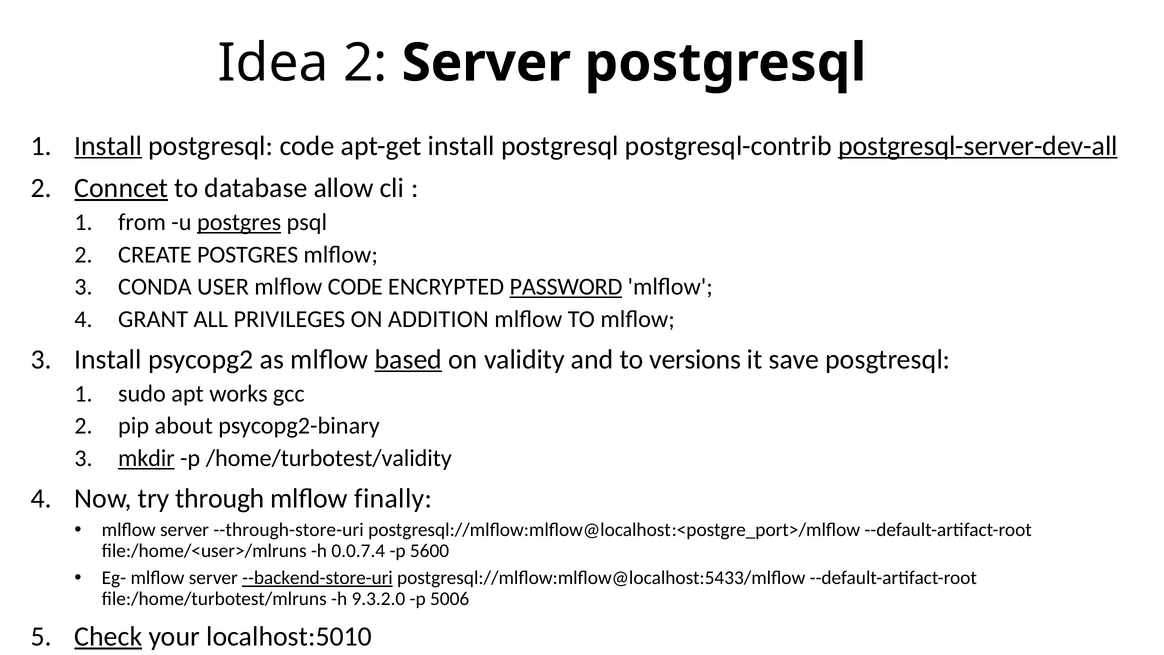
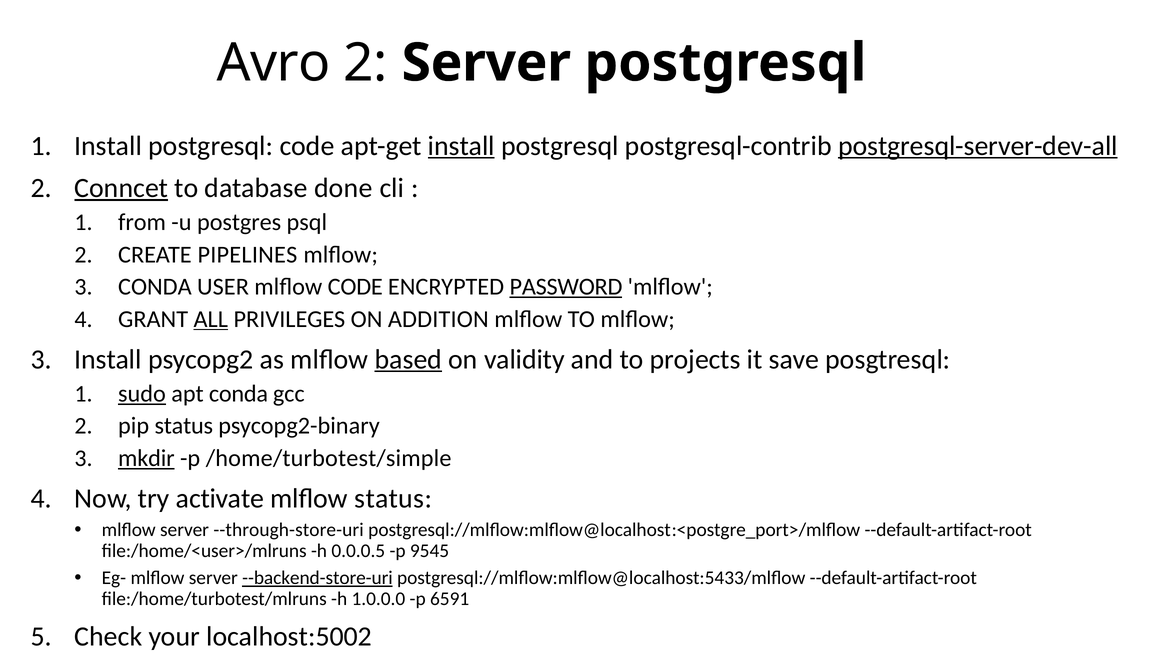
Idea: Idea -> Avro
Install at (108, 146) underline: present -> none
install at (461, 146) underline: none -> present
allow: allow -> done
postgres at (239, 222) underline: present -> none
CREATE POSTGRES: POSTGRES -> PIPELINES
ALL underline: none -> present
versions: versions -> projects
sudo underline: none -> present
apt works: works -> conda
pip about: about -> status
/home/turbotest/validity: /home/turbotest/validity -> /home/turbotest/simple
through: through -> activate
mlflow finally: finally -> status
0.0.7.4: 0.0.7.4 -> 0.0.0.5
5600: 5600 -> 9545
9.3.2.0: 9.3.2.0 -> 1.0.0.0
5006: 5006 -> 6591
Check underline: present -> none
localhost:5010: localhost:5010 -> localhost:5002
